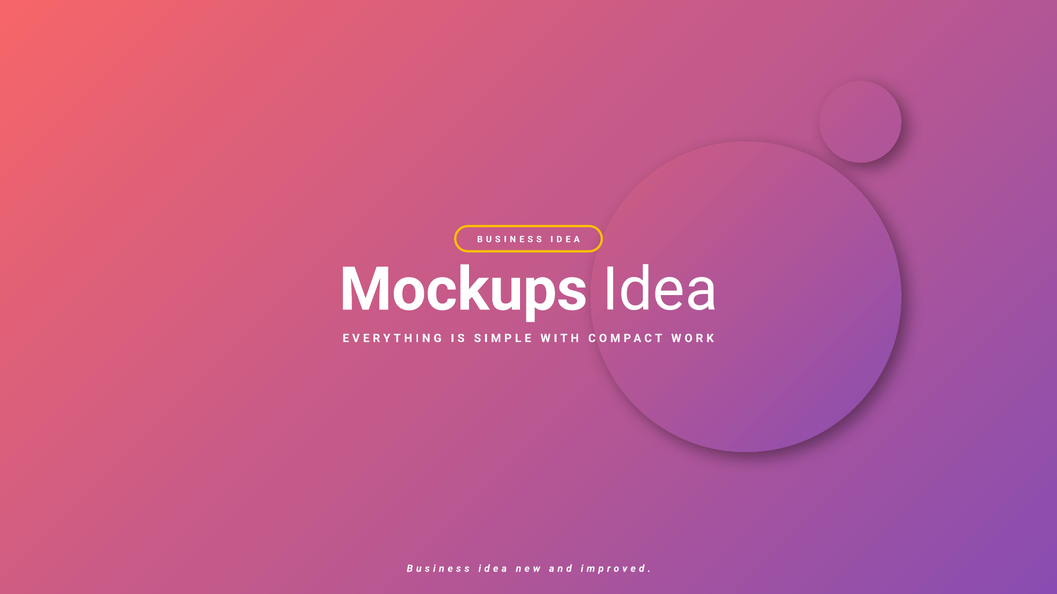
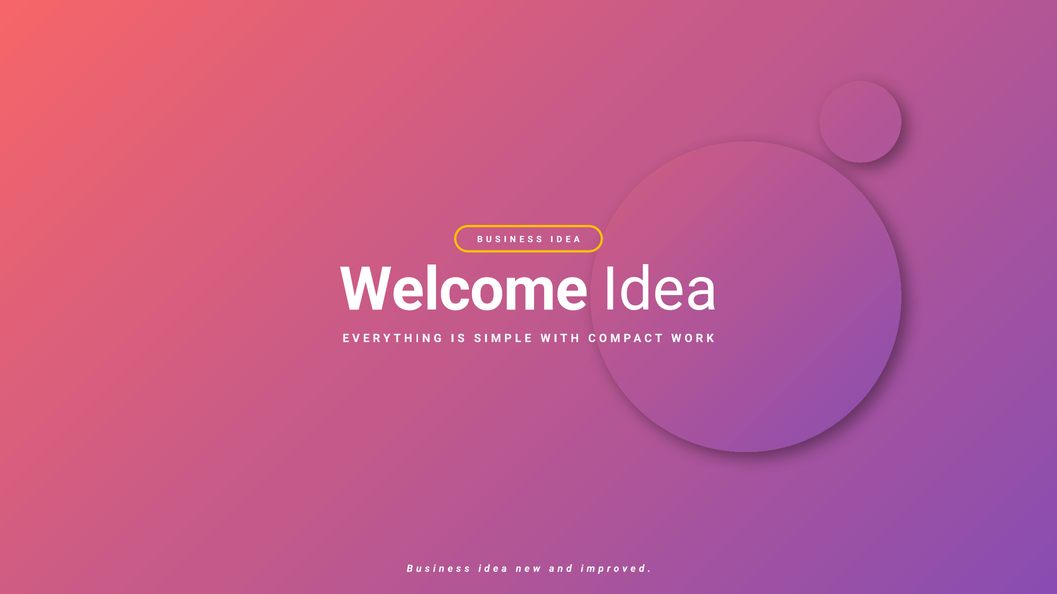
Mockups: Mockups -> Welcome
